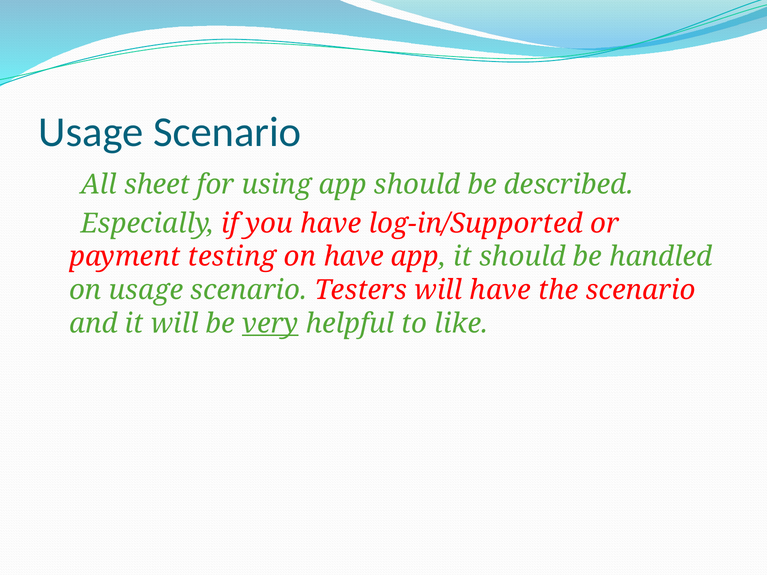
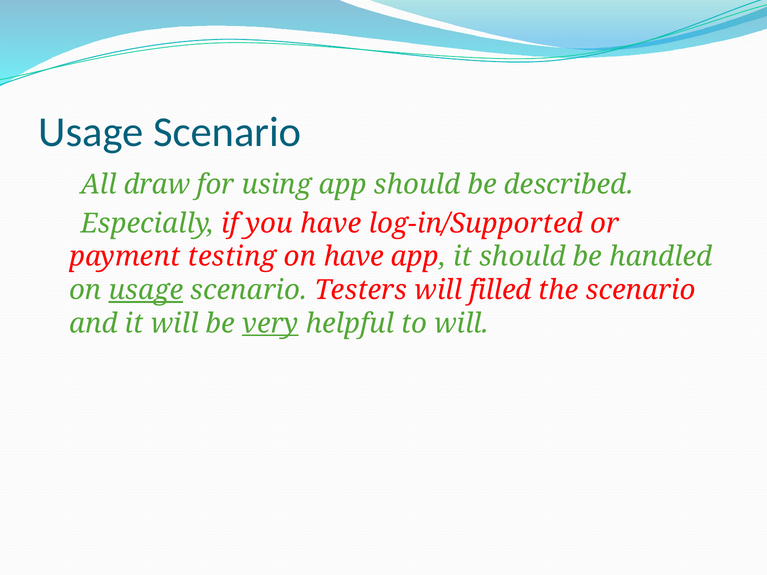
sheet: sheet -> draw
usage at (146, 290) underline: none -> present
will have: have -> filled
to like: like -> will
